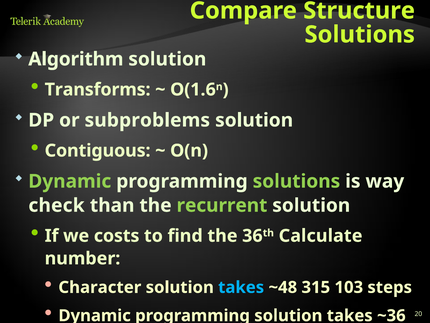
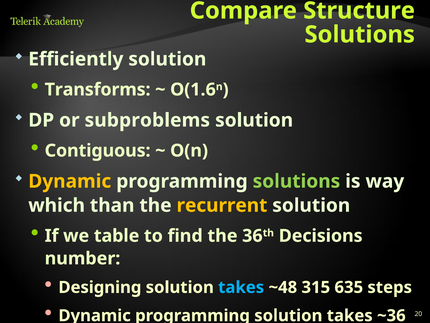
Algorithm: Algorithm -> Efficiently
Dynamic at (70, 181) colour: light green -> yellow
check: check -> which
recurrent colour: light green -> yellow
costs: costs -> table
Calculate: Calculate -> Decisions
Character: Character -> Designing
103: 103 -> 635
